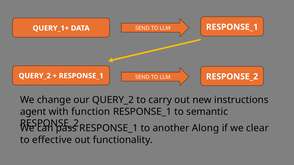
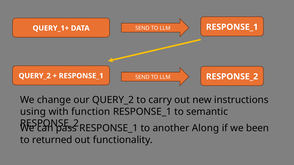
agent: agent -> using
clear: clear -> been
effective: effective -> returned
